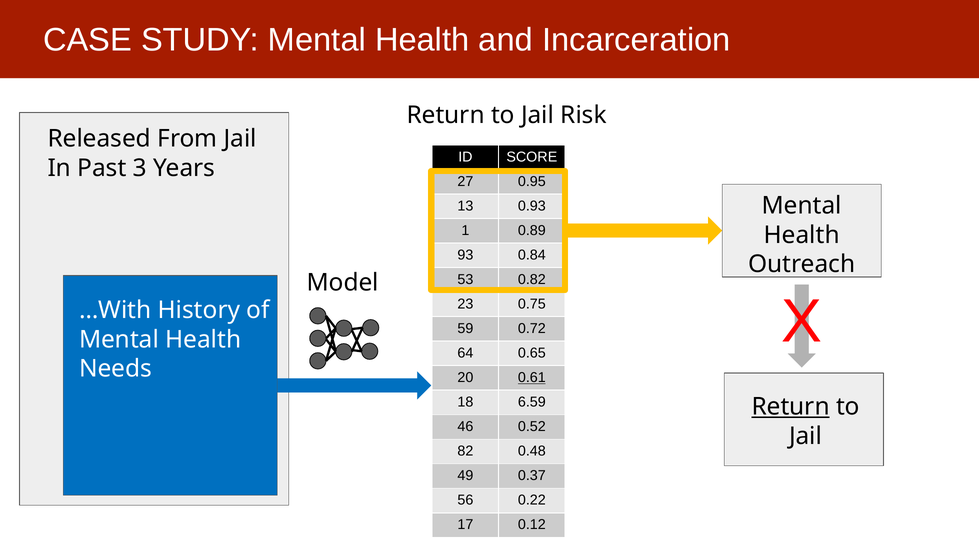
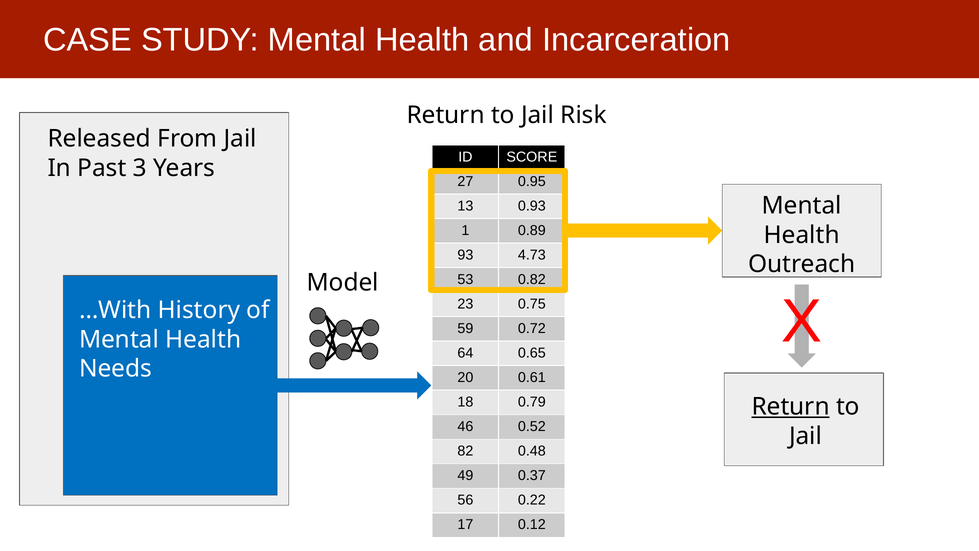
0.84: 0.84 -> 4.73
0.61 underline: present -> none
6.59: 6.59 -> 0.79
